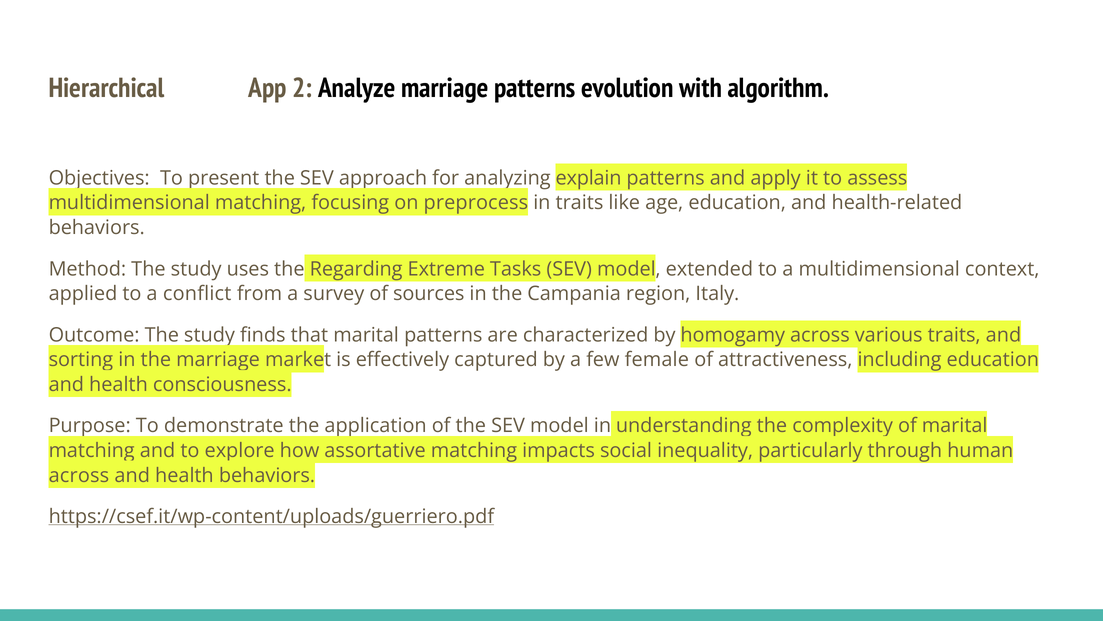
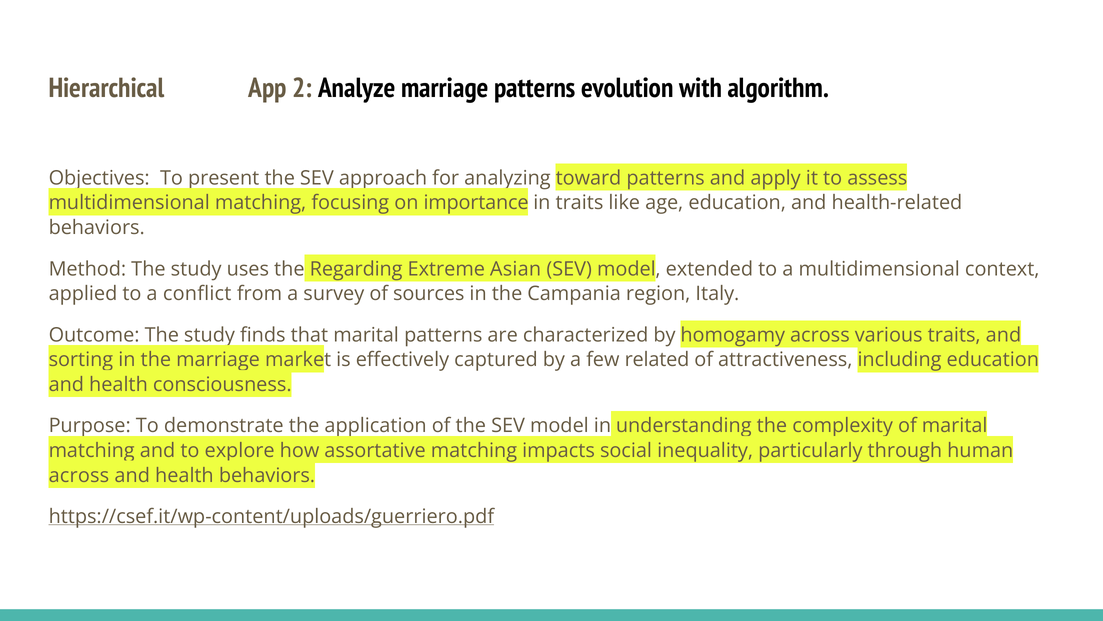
explain: explain -> toward
preprocess: preprocess -> importance
Tasks: Tasks -> Asian
female: female -> related
